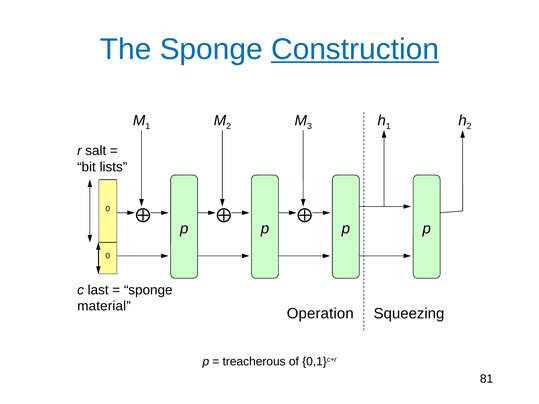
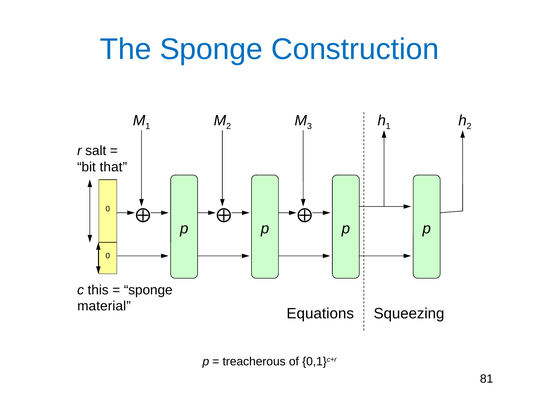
Construction underline: present -> none
lists: lists -> that
last: last -> this
Operation: Operation -> Equations
